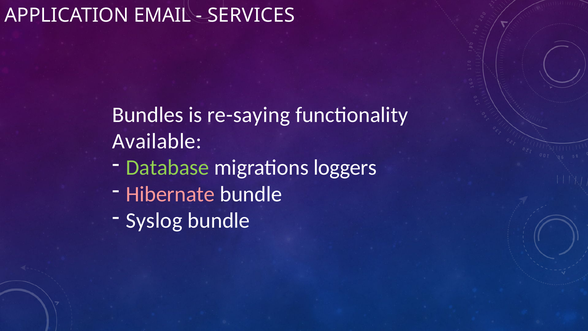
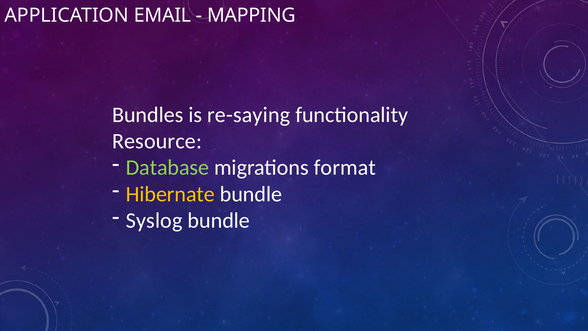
SERVICES: SERVICES -> MAPPING
Available: Available -> Resource
loggers: loggers -> format
Hibernate colour: pink -> yellow
